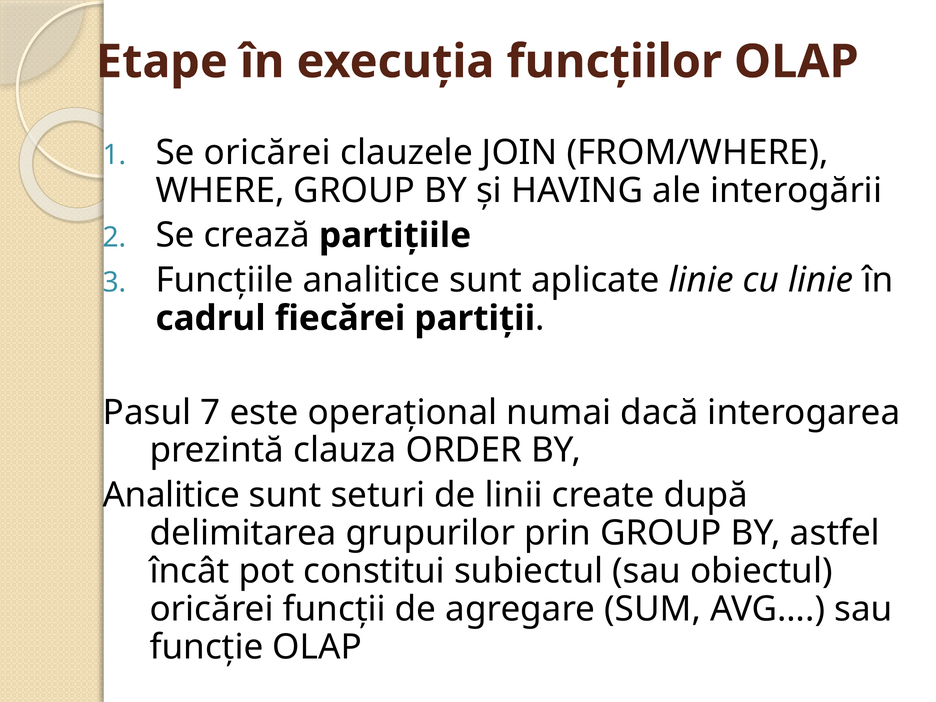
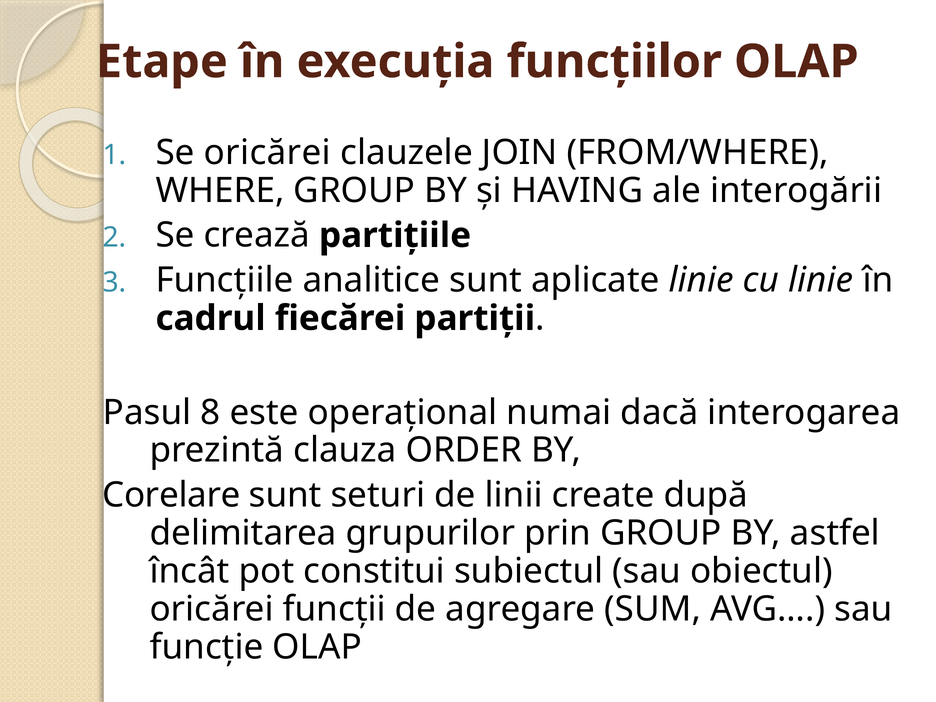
7: 7 -> 8
Analitice at (171, 495): Analitice -> Corelare
